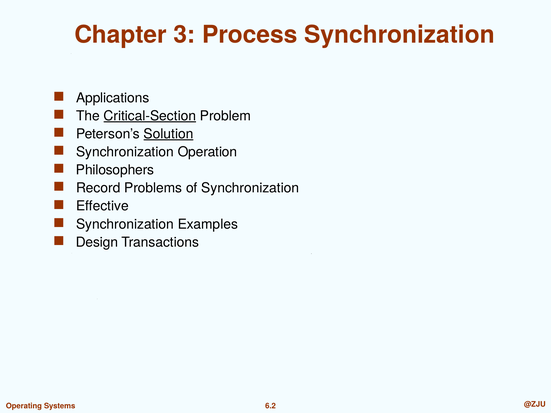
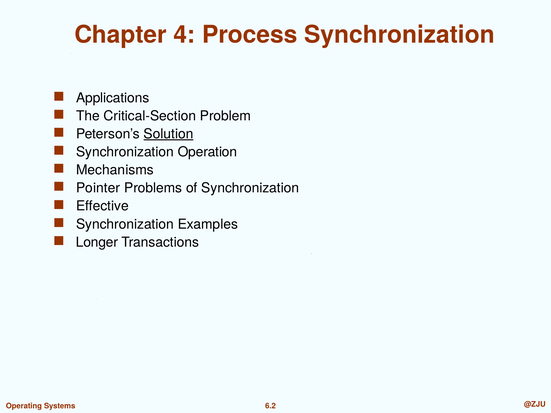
3: 3 -> 4
Critical-Section underline: present -> none
Philosophers: Philosophers -> Mechanisms
Record: Record -> Pointer
Design: Design -> Longer
